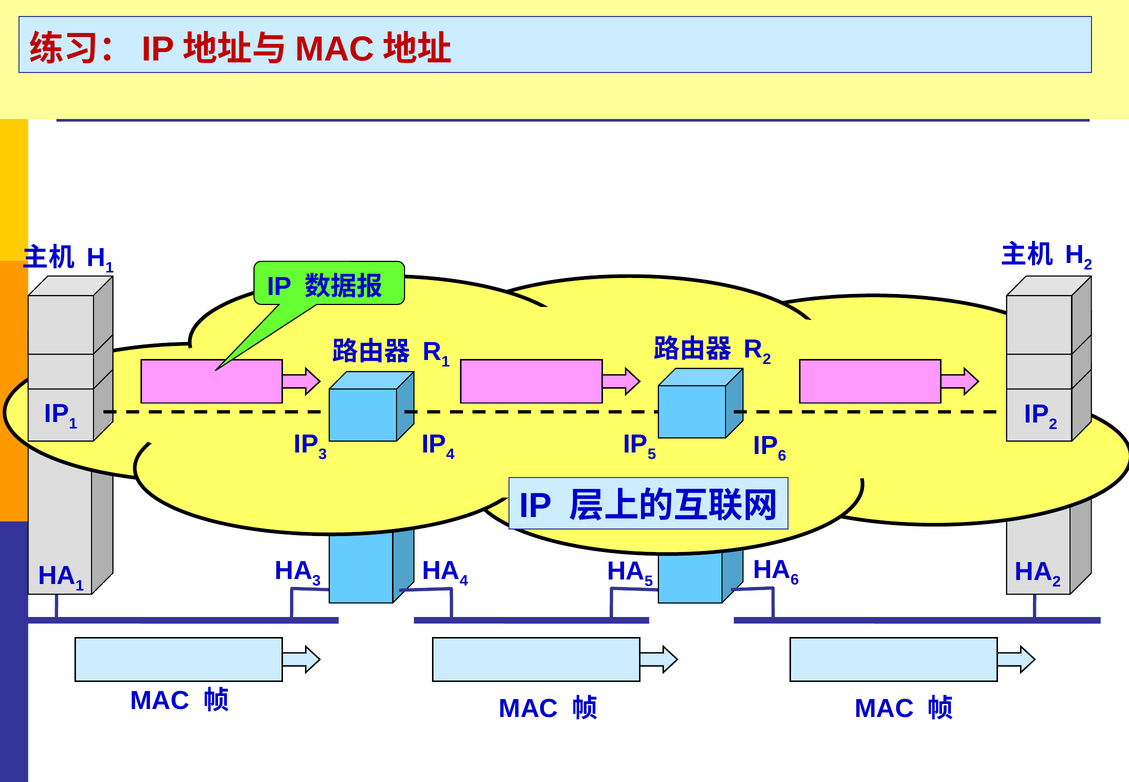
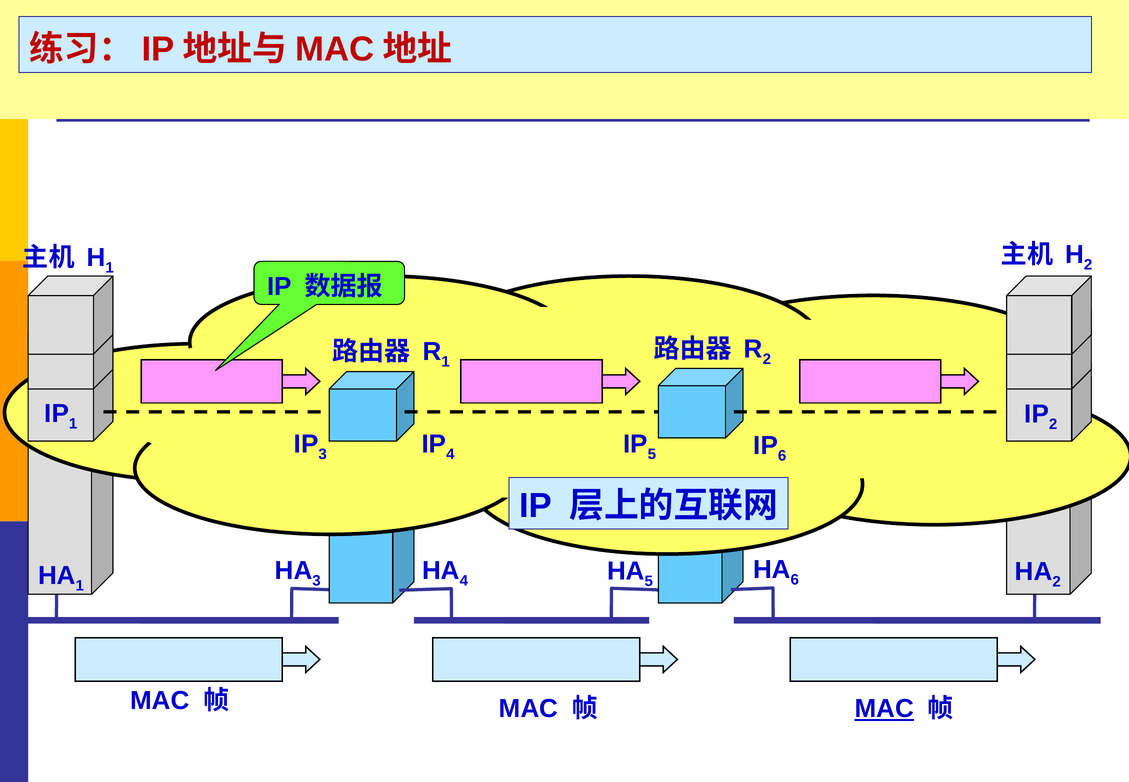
MAC at (884, 708) underline: none -> present
